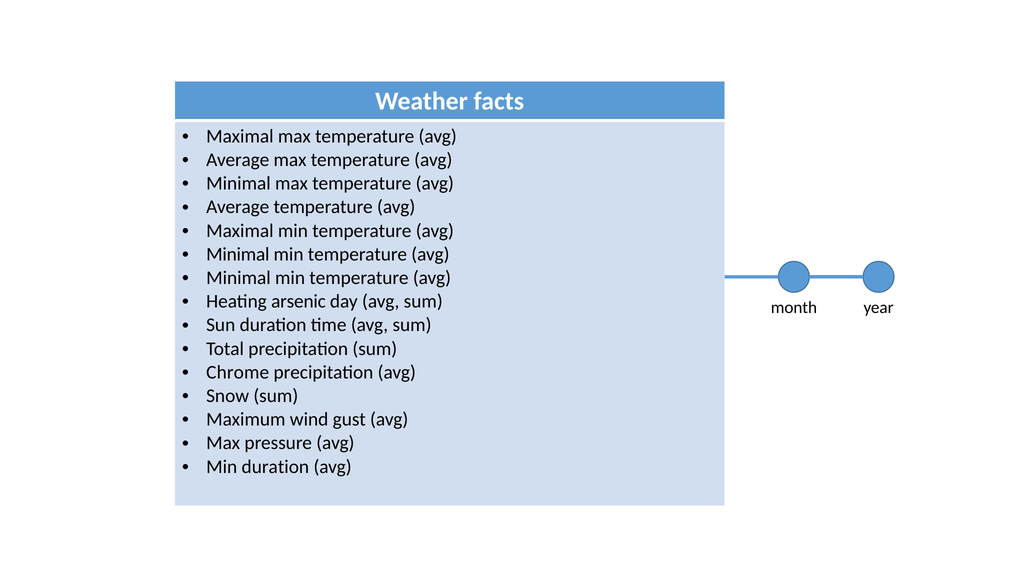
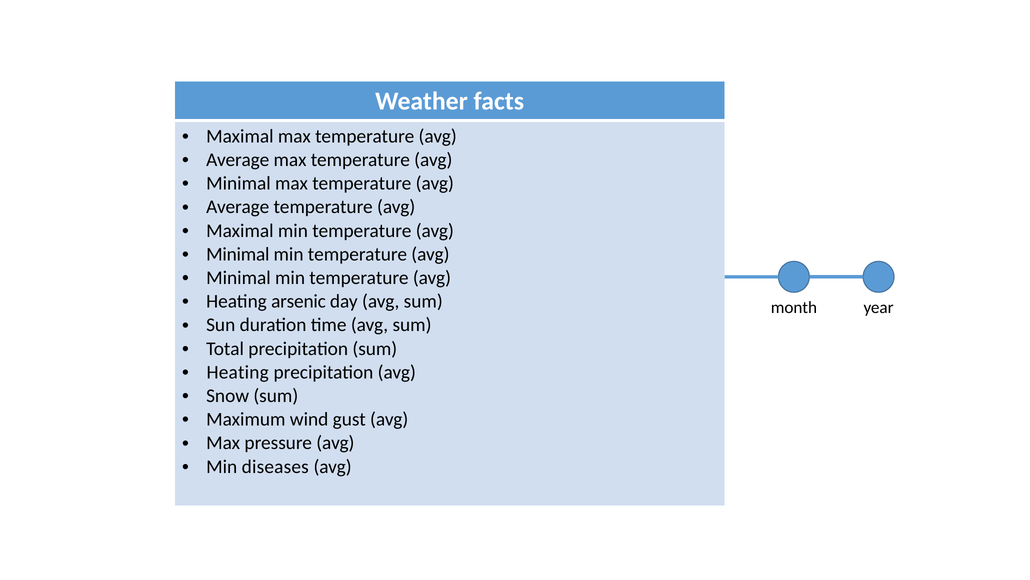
Chrome at (238, 372): Chrome -> Heating
Min duration: duration -> diseases
